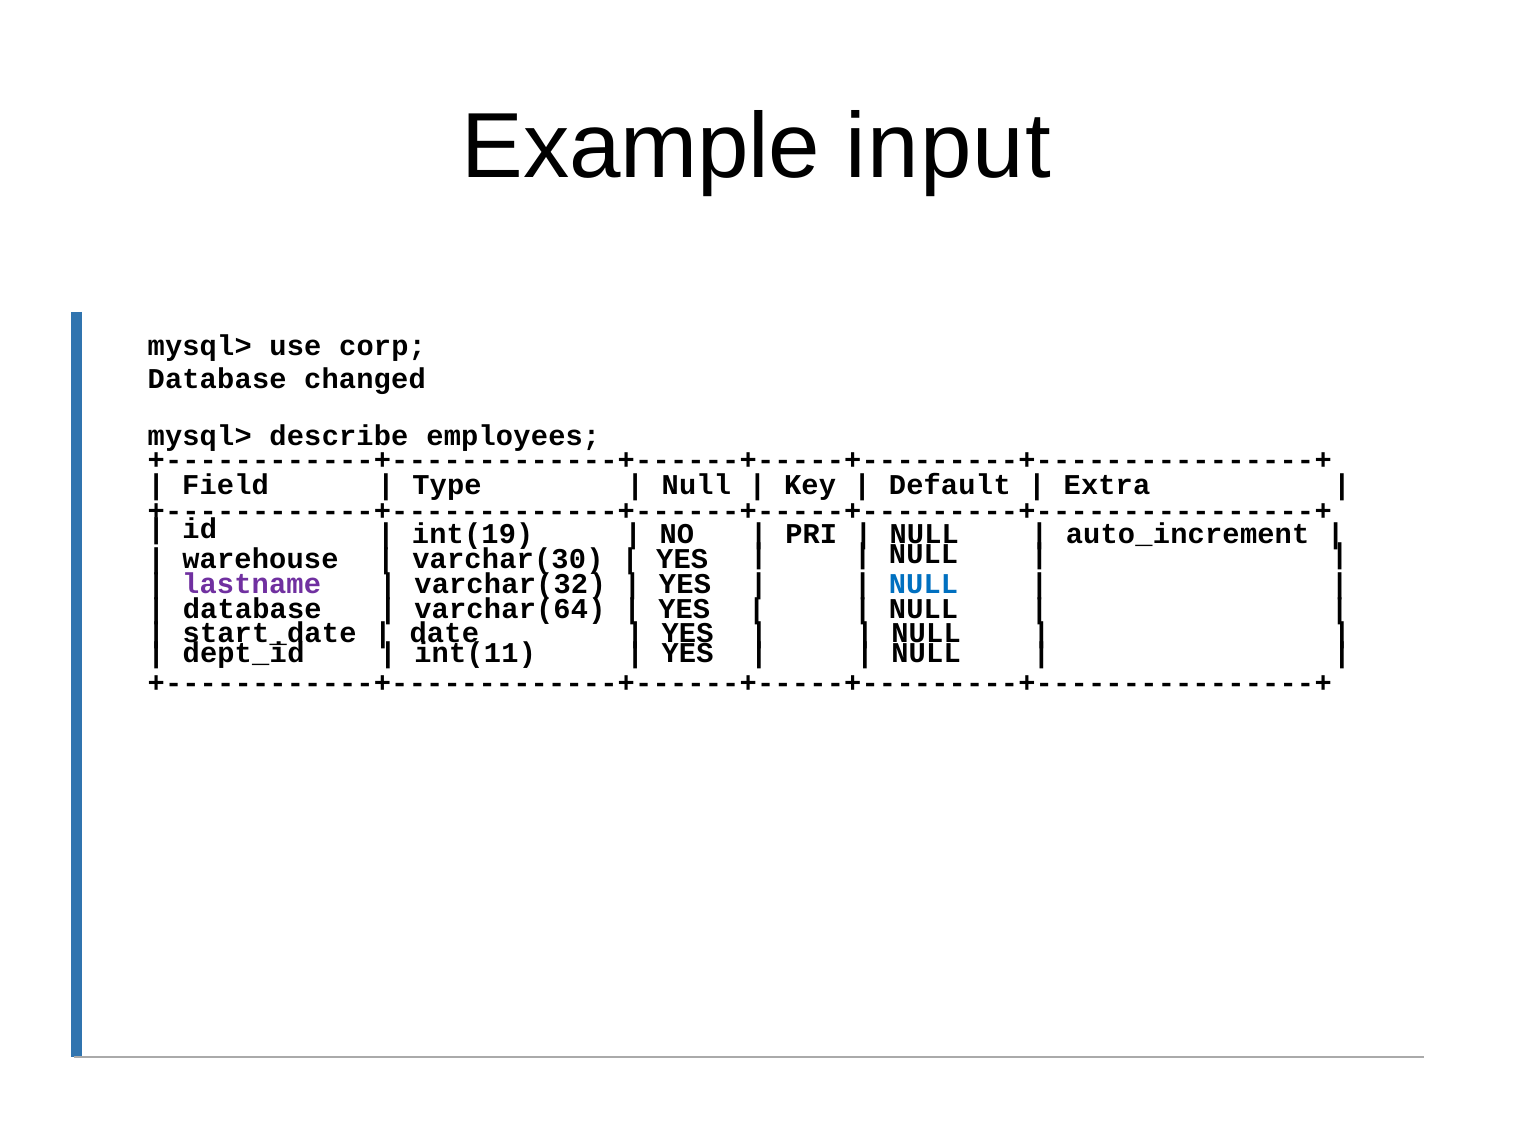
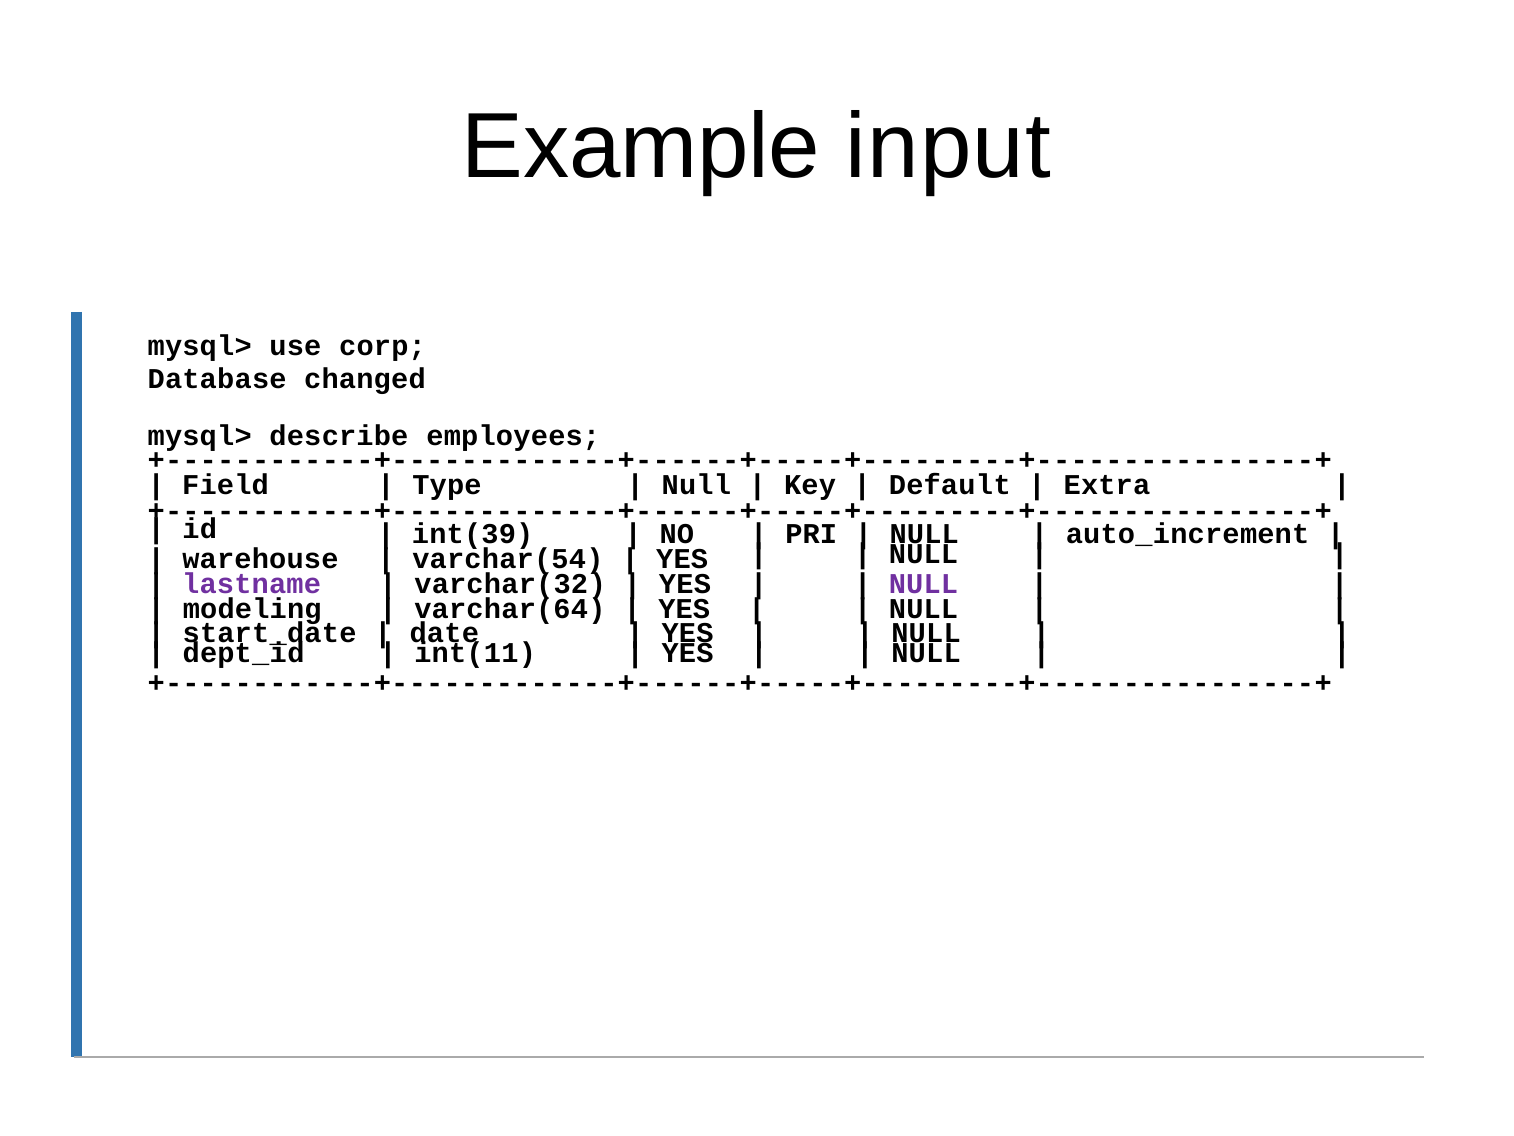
int(19: int(19 -> int(39
varchar(30: varchar(30 -> varchar(54
NULL at (923, 585) colour: blue -> purple
database at (252, 610): database -> modeling
